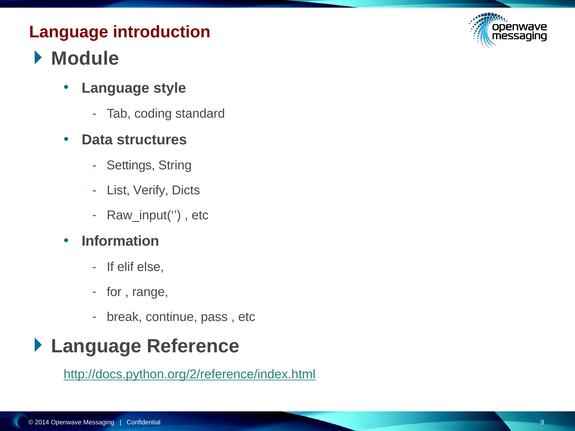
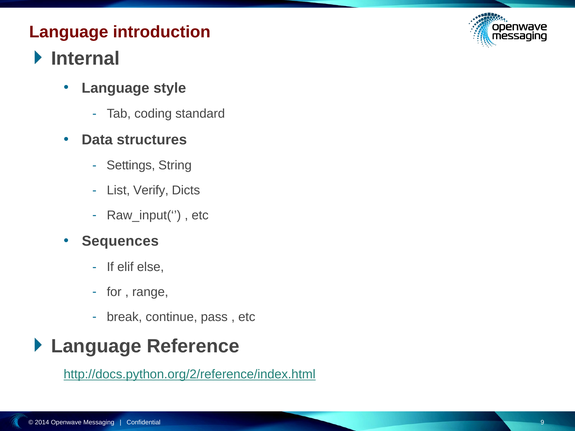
Module: Module -> Internal
Information: Information -> Sequences
